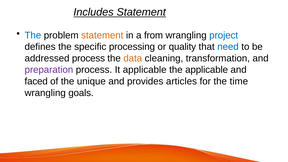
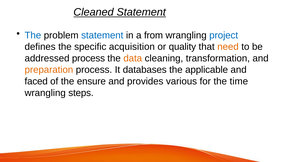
Includes: Includes -> Cleaned
statement at (102, 35) colour: orange -> blue
processing: processing -> acquisition
need colour: blue -> orange
preparation colour: purple -> orange
It applicable: applicable -> databases
unique: unique -> ensure
articles: articles -> various
goals: goals -> steps
